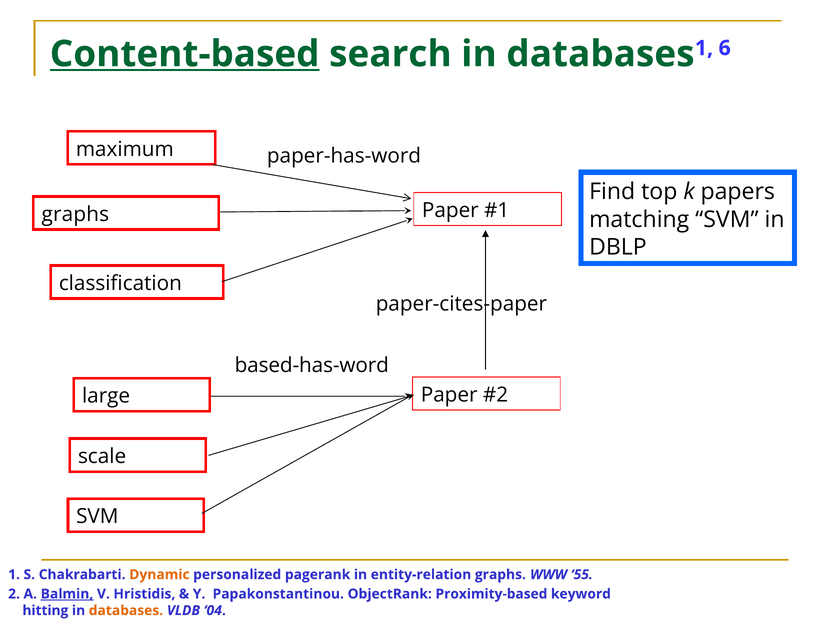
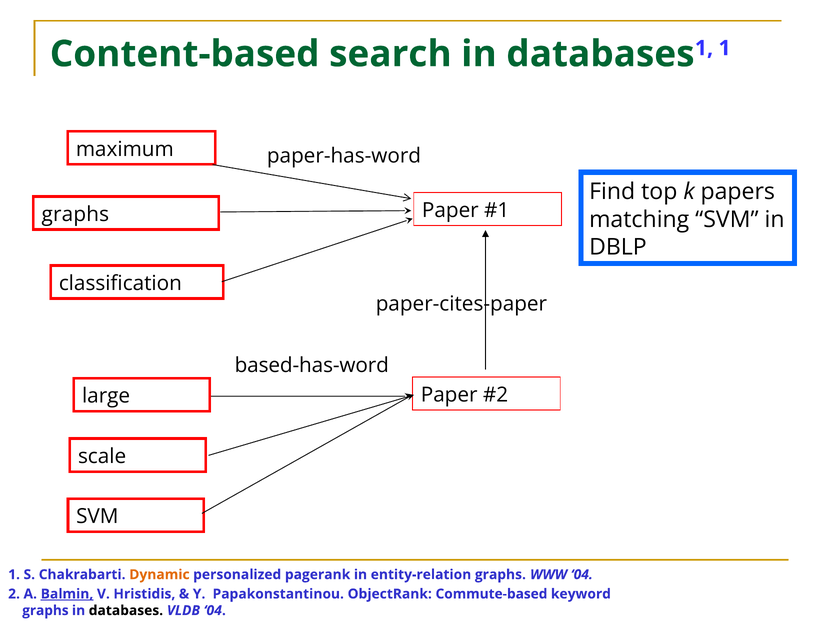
Content-based underline: present -> none
databases1 6: 6 -> 1
WWW 55: 55 -> 04
Proximity-based: Proximity-based -> Commute-based
hitting at (45, 611): hitting -> graphs
databases colour: orange -> black
